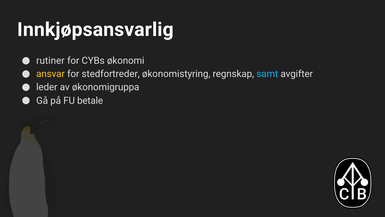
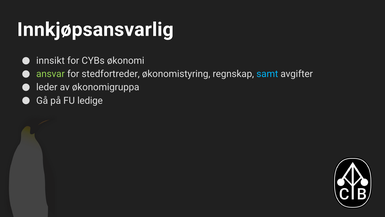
rutiner: rutiner -> innsikt
ansvar colour: yellow -> light green
betale: betale -> ledige
